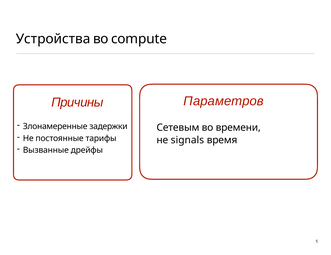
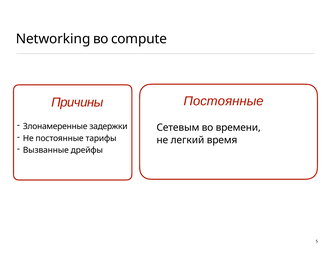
Устройства: Устройства -> Networking
Параметров at (224, 101): Параметров -> Постоянные
signals: signals -> легкий
